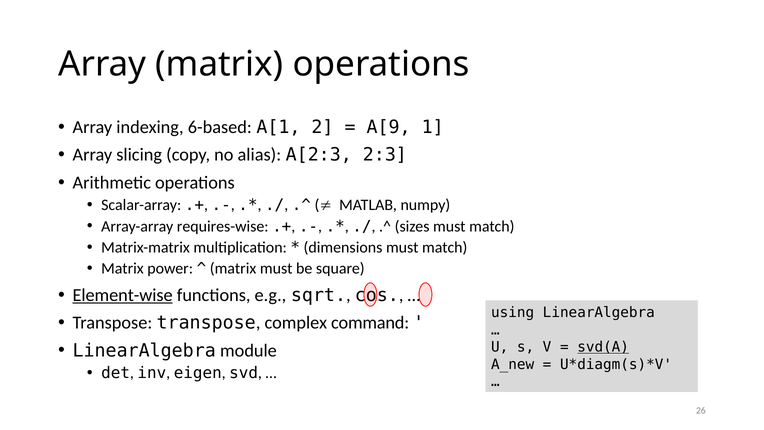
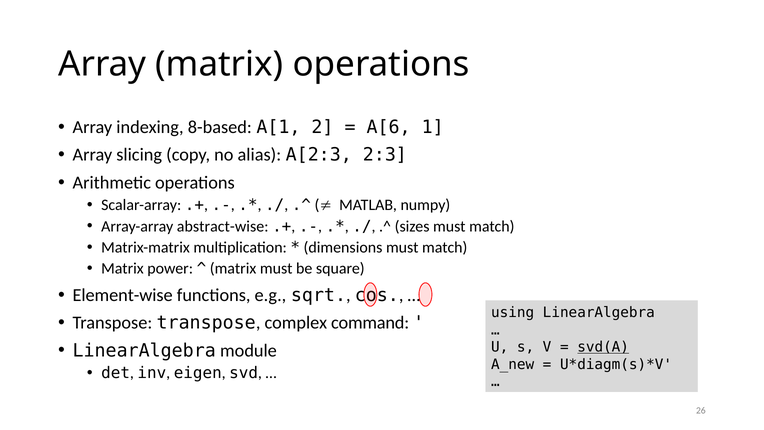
6-based: 6-based -> 8-based
A[9: A[9 -> A[6
requires-wise: requires-wise -> abstract-wise
Element-wise underline: present -> none
